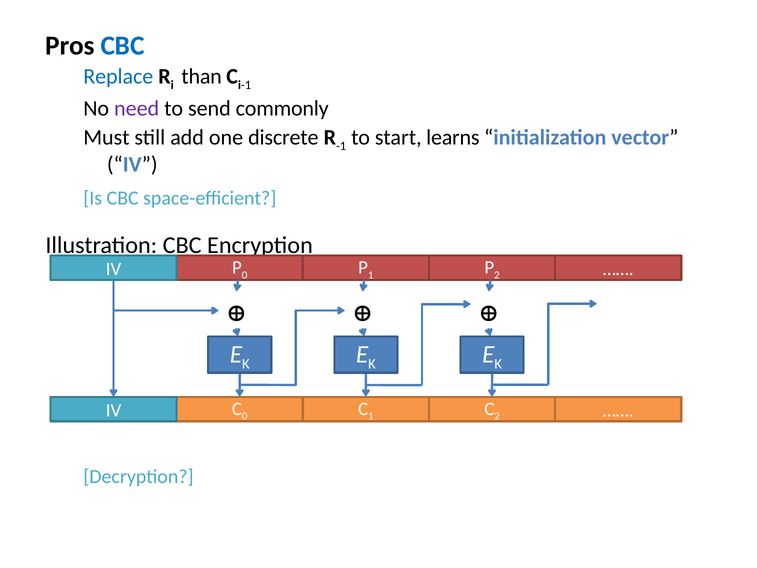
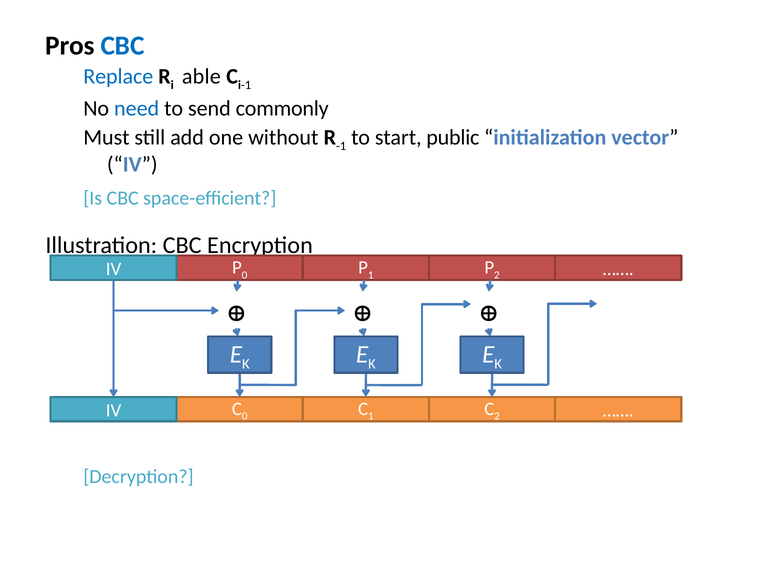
than: than -> able
need colour: purple -> blue
discrete: discrete -> without
learns: learns -> public
